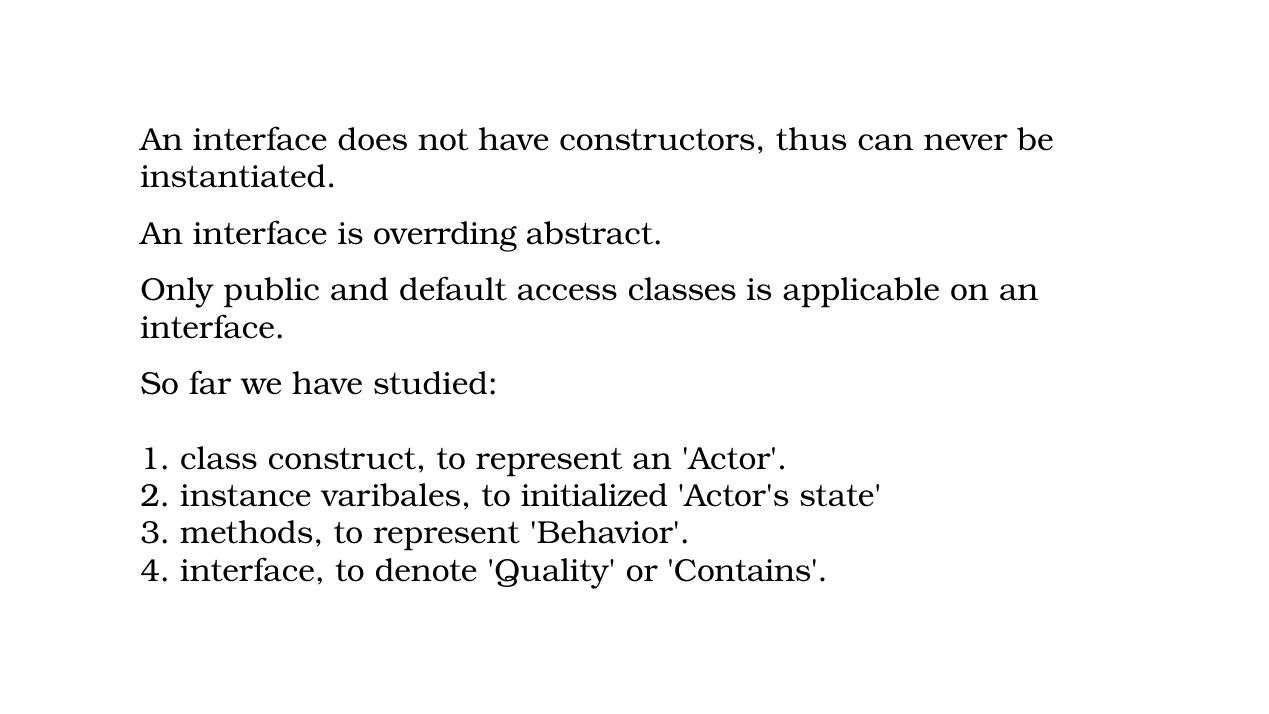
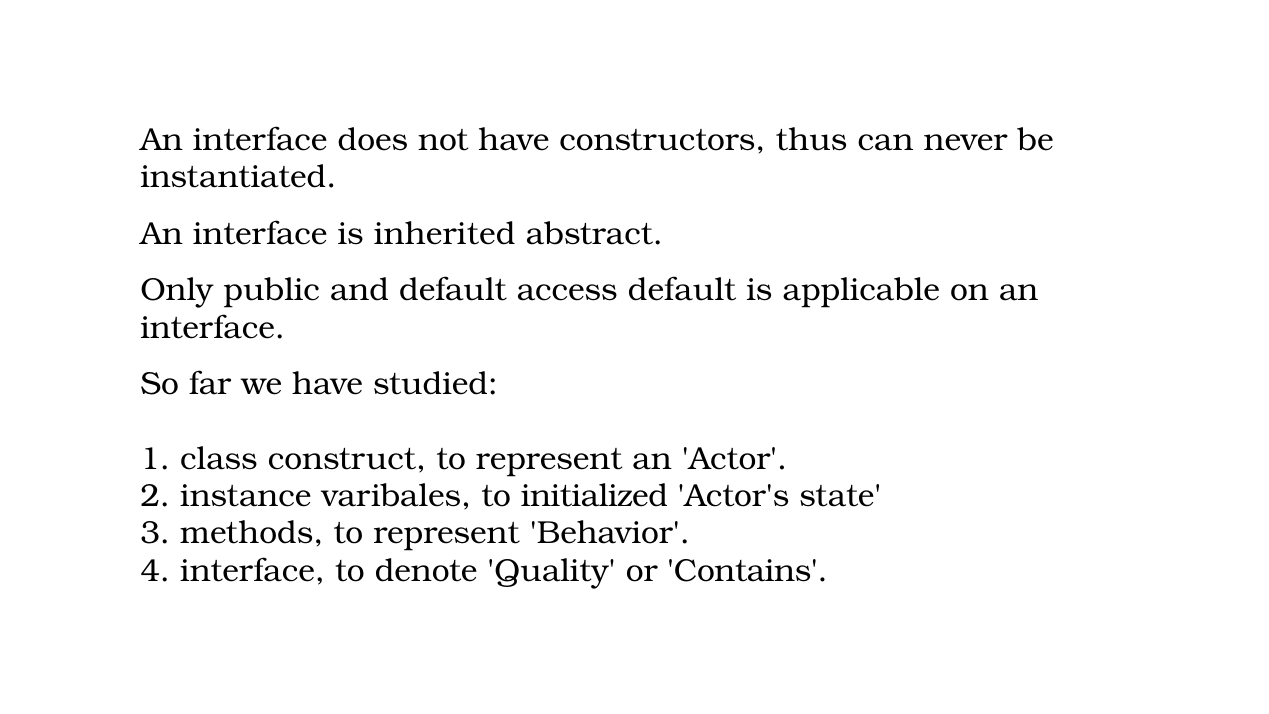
overrding: overrding -> inherited
access classes: classes -> default
